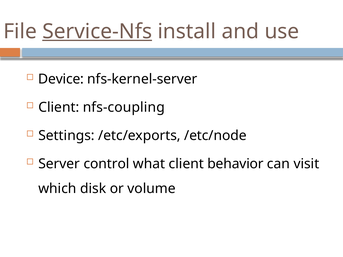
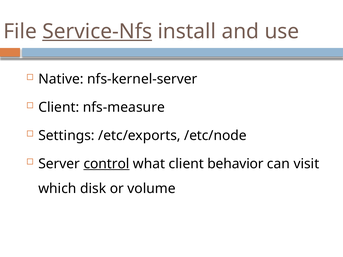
Device: Device -> Native
nfs-coupling: nfs-coupling -> nfs-measure
control underline: none -> present
